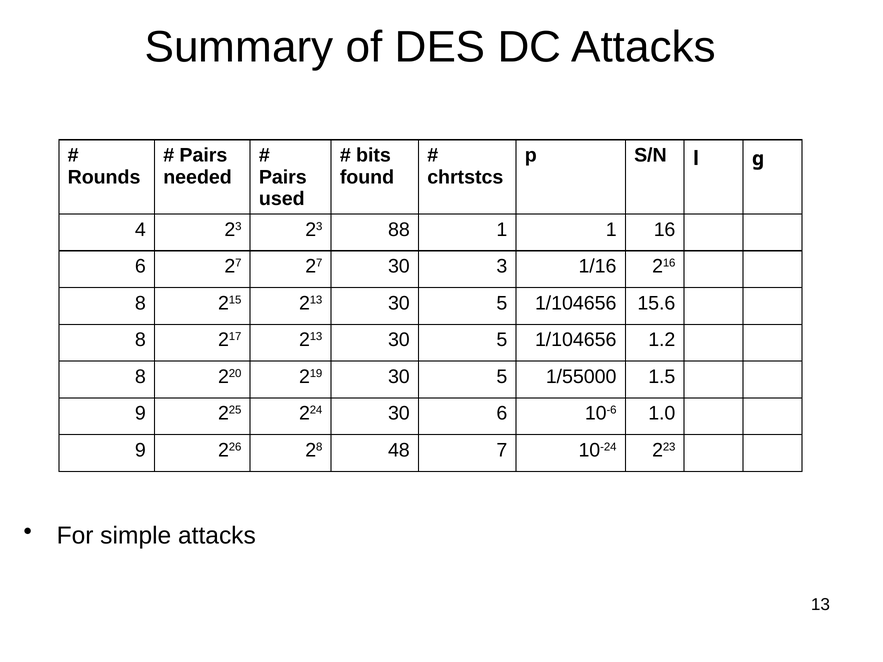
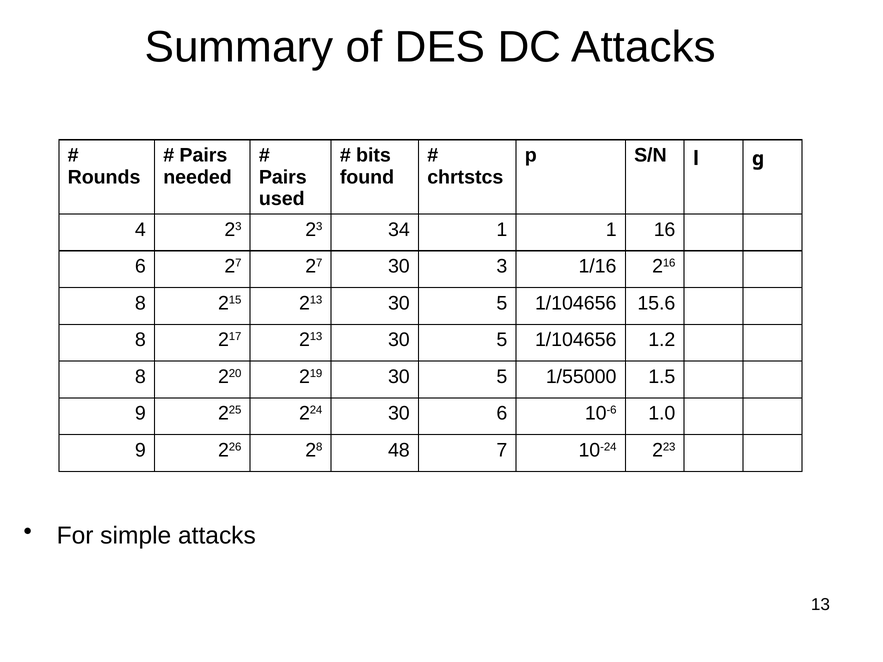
88: 88 -> 34
